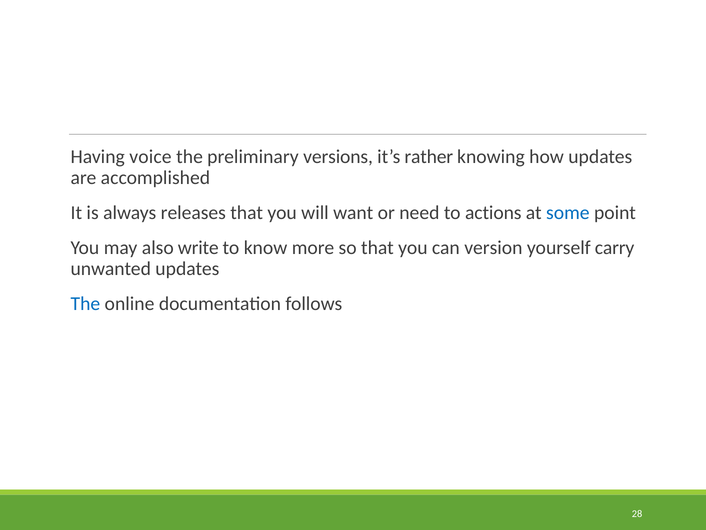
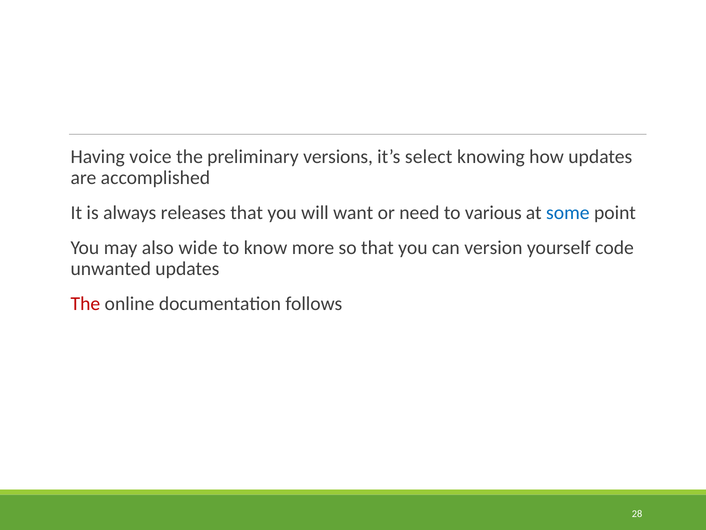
rather: rather -> select
actions: actions -> various
write: write -> wide
carry: carry -> code
The at (85, 304) colour: blue -> red
